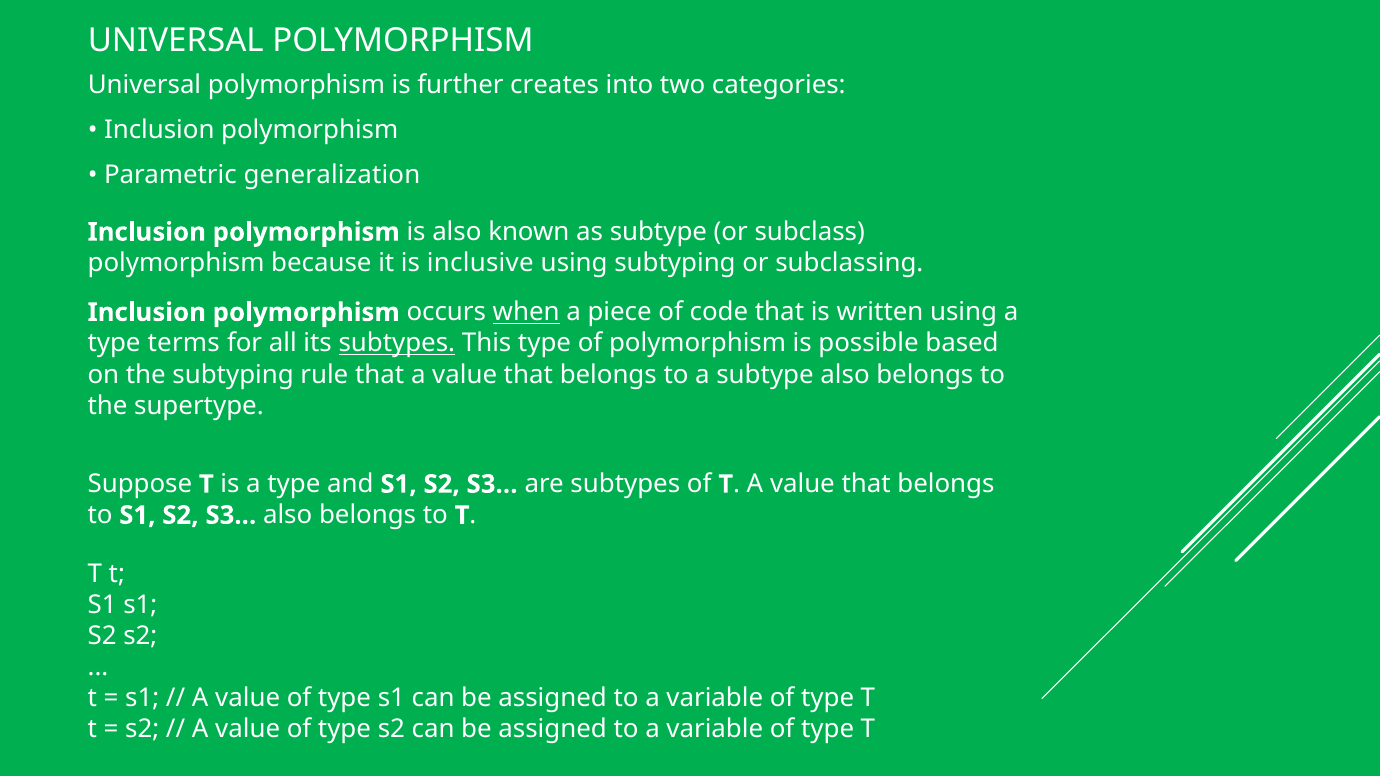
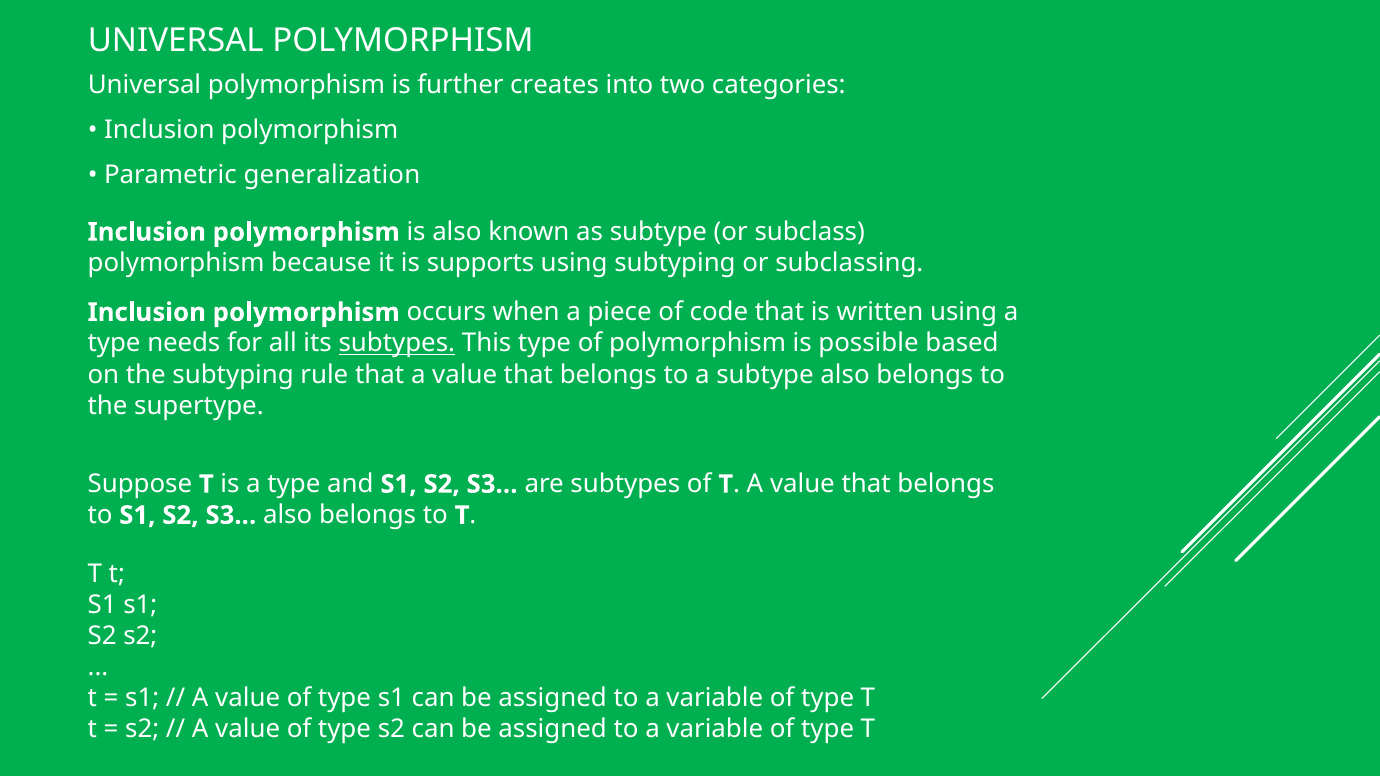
inclusive: inclusive -> supports
when underline: present -> none
terms: terms -> needs
